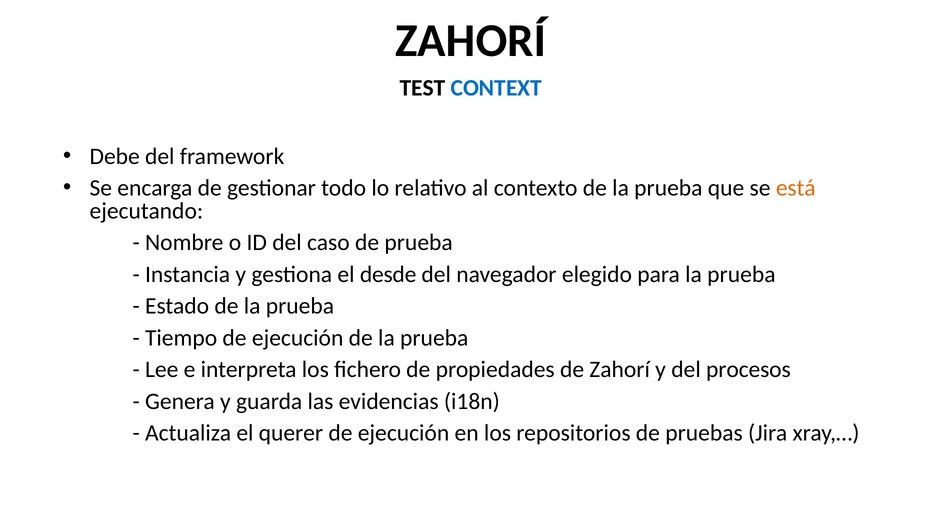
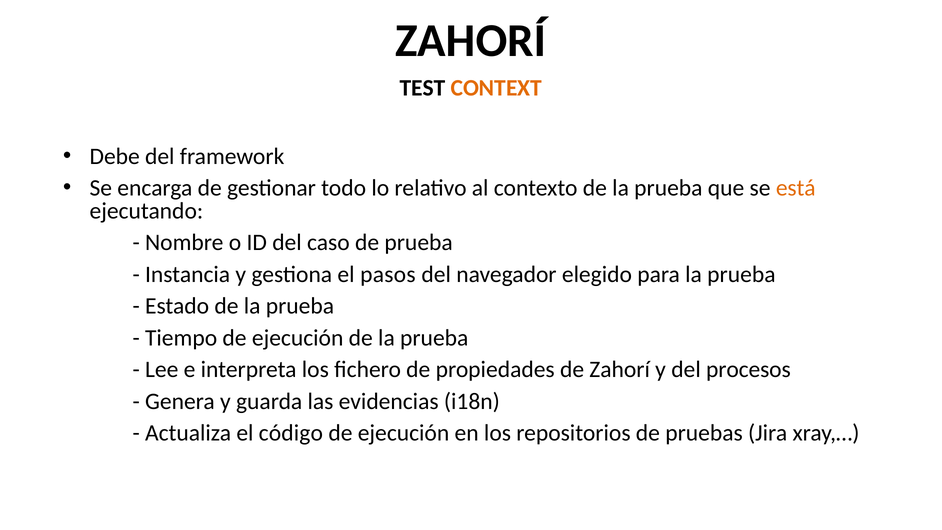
CONTEXT colour: blue -> orange
desde: desde -> pasos
querer: querer -> código
